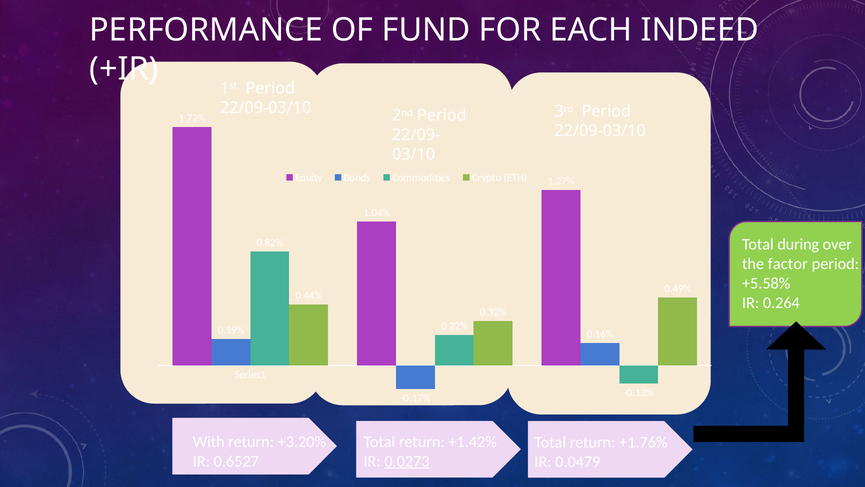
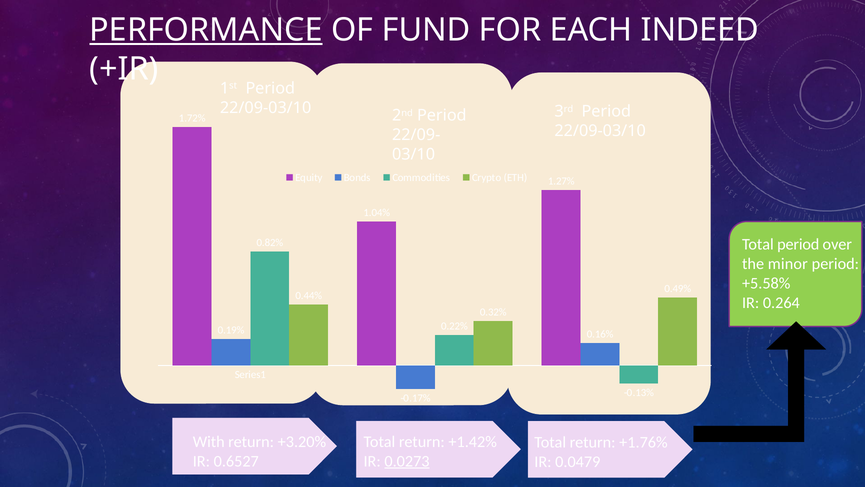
PERFORMANCE underline: none -> present
Total during: during -> period
factor: factor -> minor
